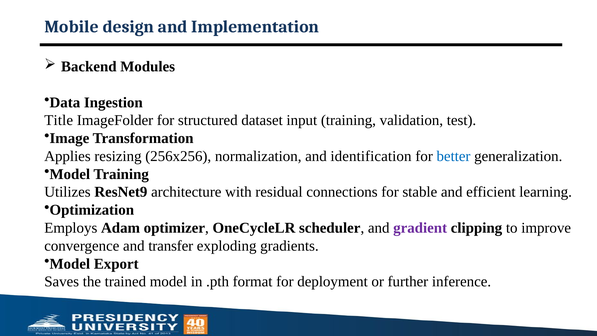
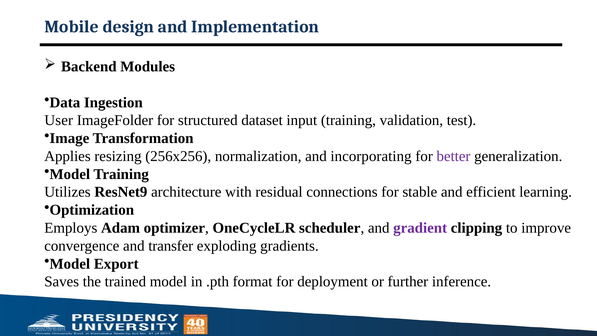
Title: Title -> User
identification: identification -> incorporating
better colour: blue -> purple
